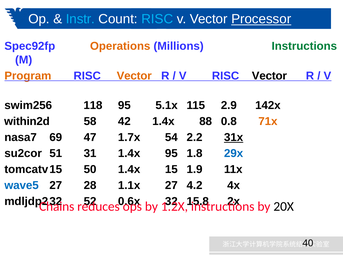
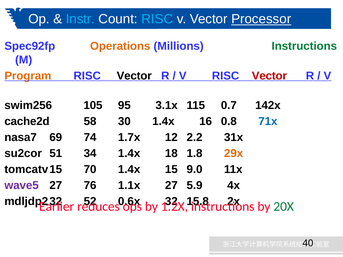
Vector at (134, 76) colour: orange -> black
Vector at (269, 76) colour: black -> red
118: 118 -> 105
5.1x: 5.1x -> 3.1x
2.9: 2.9 -> 0.7
within2d: within2d -> cache2d
42: 42 -> 30
88: 88 -> 16
71x colour: orange -> blue
47: 47 -> 74
54: 54 -> 12
31x underline: present -> none
31: 31 -> 34
1.4x 95: 95 -> 18
29x colour: blue -> orange
50: 50 -> 70
1.9: 1.9 -> 9.0
wave5 colour: blue -> purple
28: 28 -> 76
4.2: 4.2 -> 5.9
Chains: Chains -> Earlier
20X colour: black -> green
